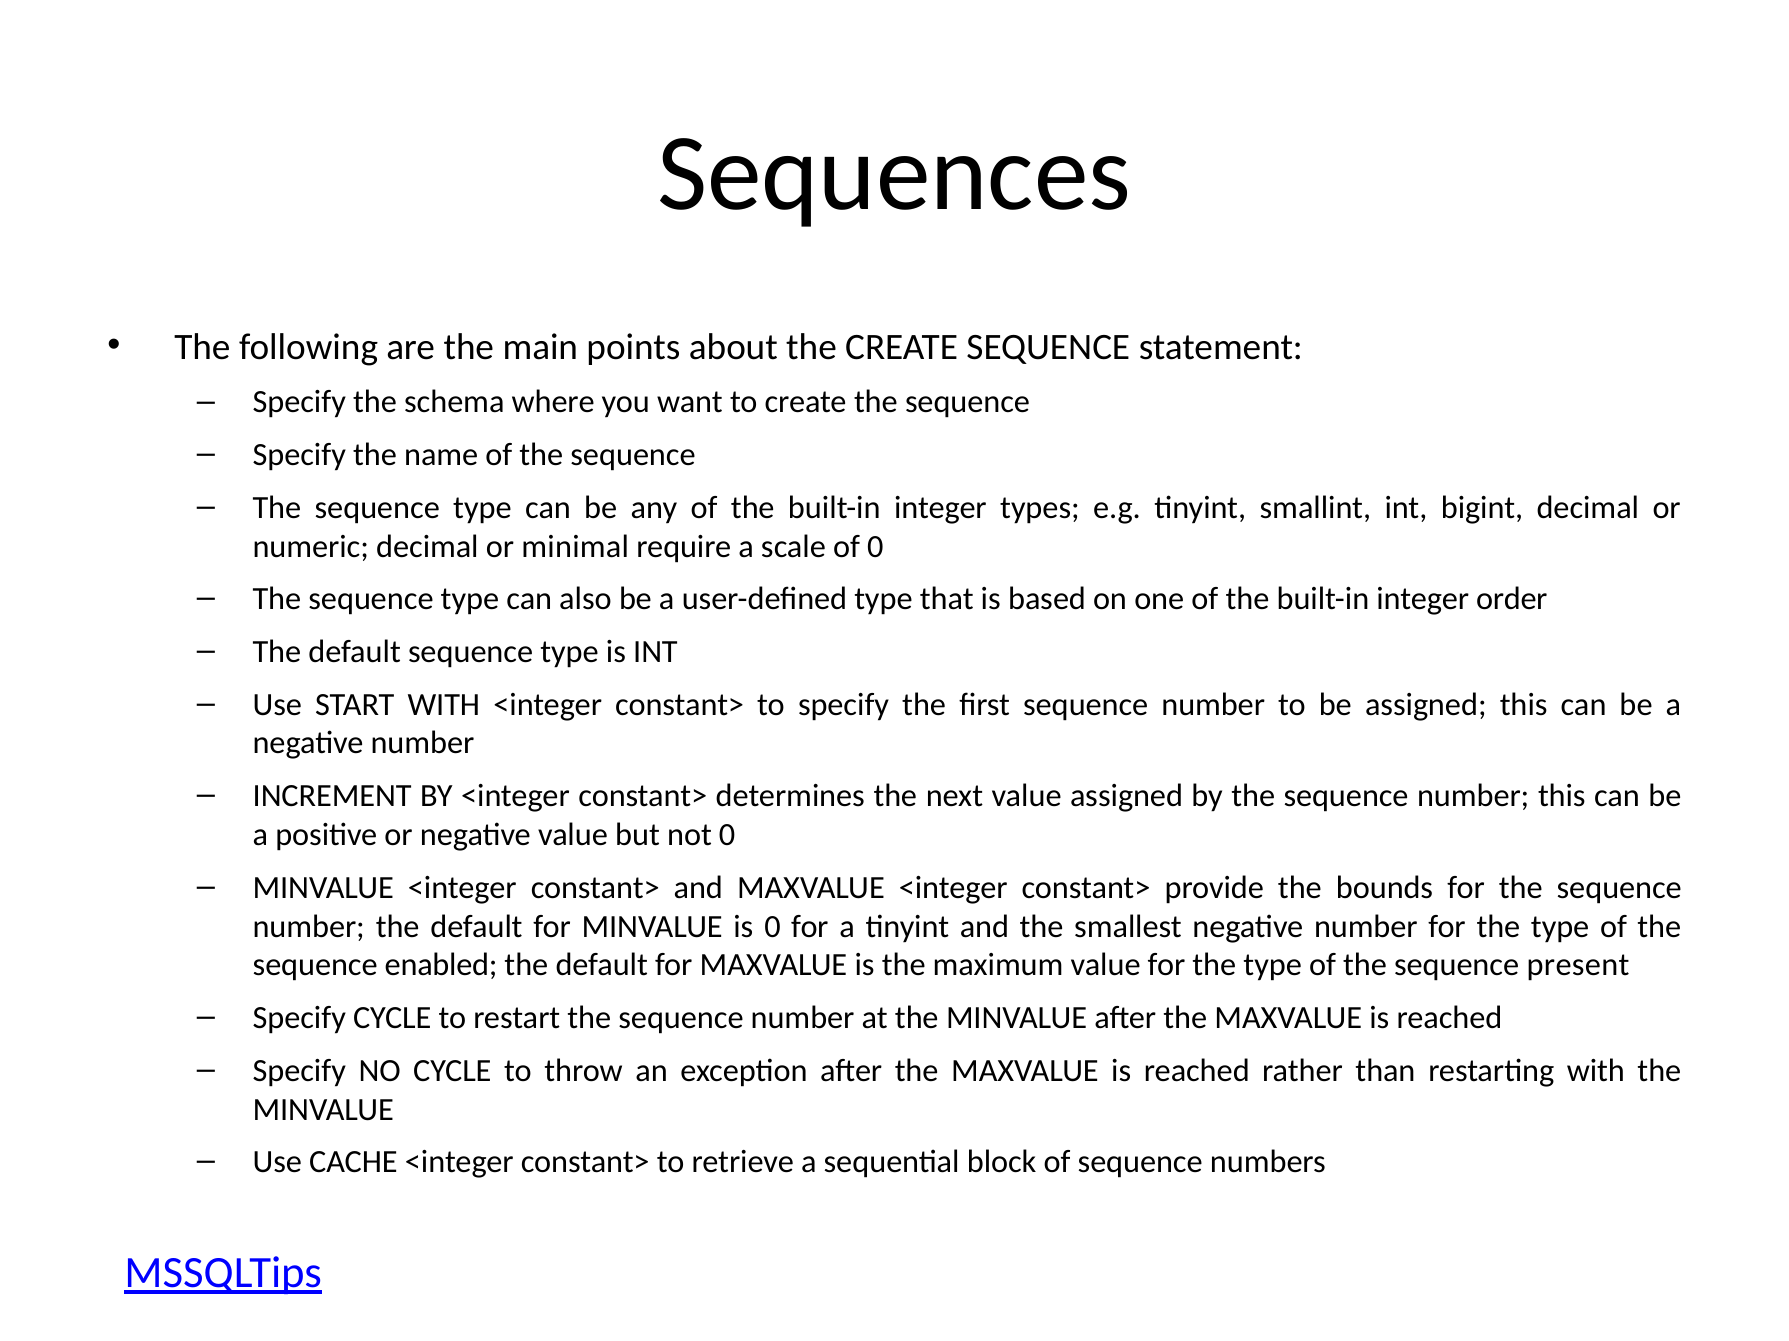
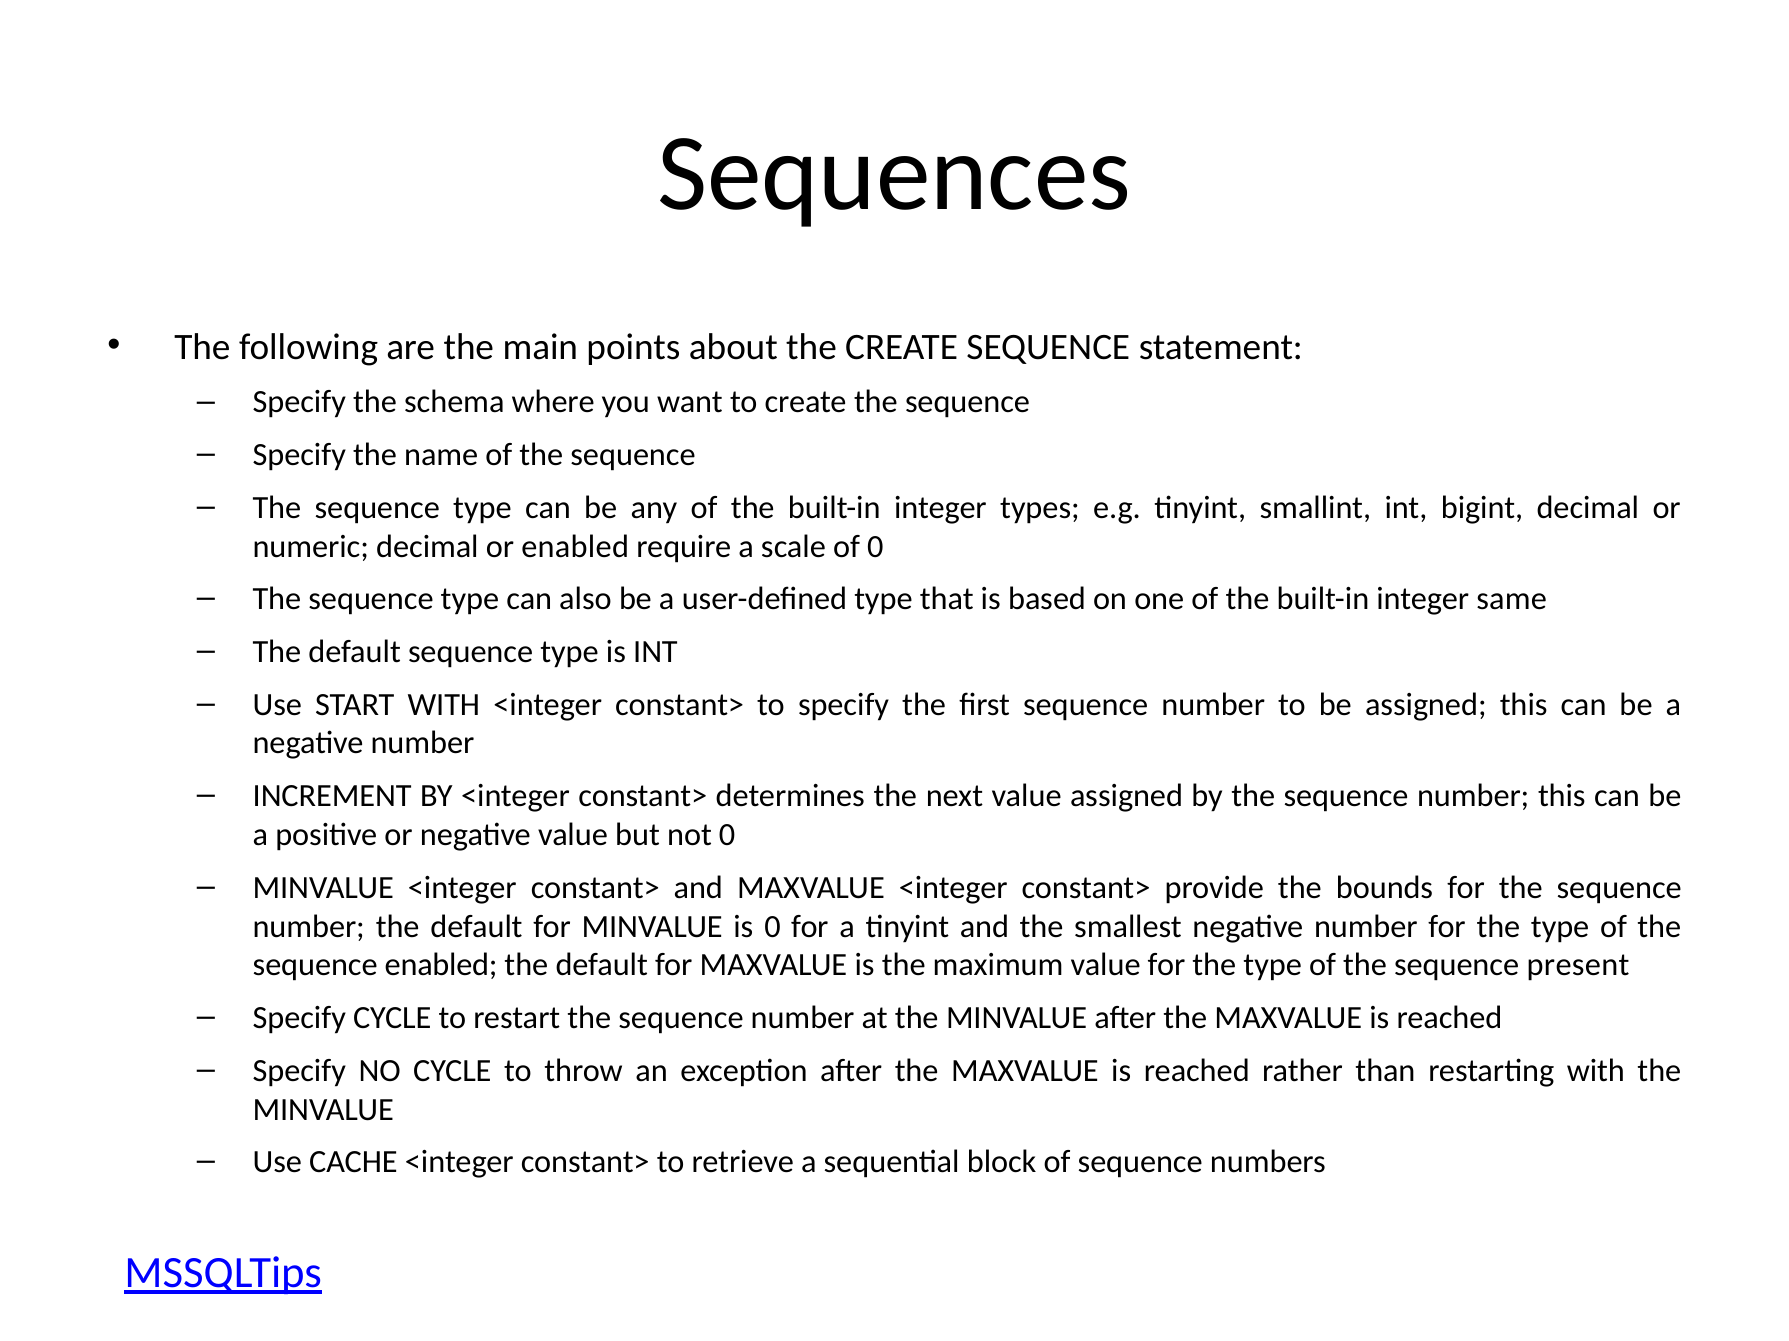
or minimal: minimal -> enabled
order: order -> same
